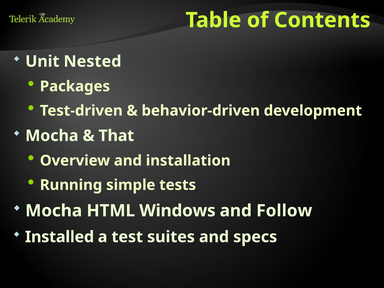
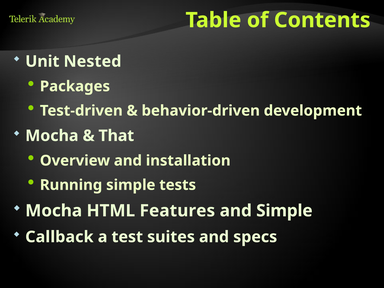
Windows: Windows -> Features
and Follow: Follow -> Simple
Installed: Installed -> Callback
